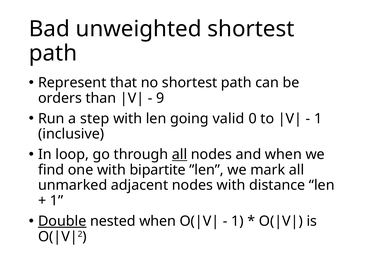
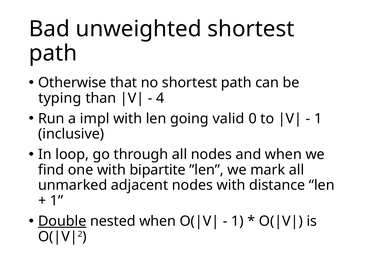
Represent: Represent -> Otherwise
orders: orders -> typing
9: 9 -> 4
step: step -> impl
all at (180, 155) underline: present -> none
